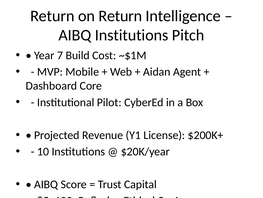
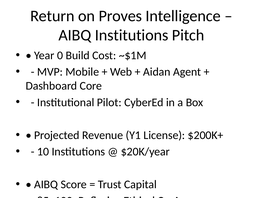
on Return: Return -> Proves
7: 7 -> 0
